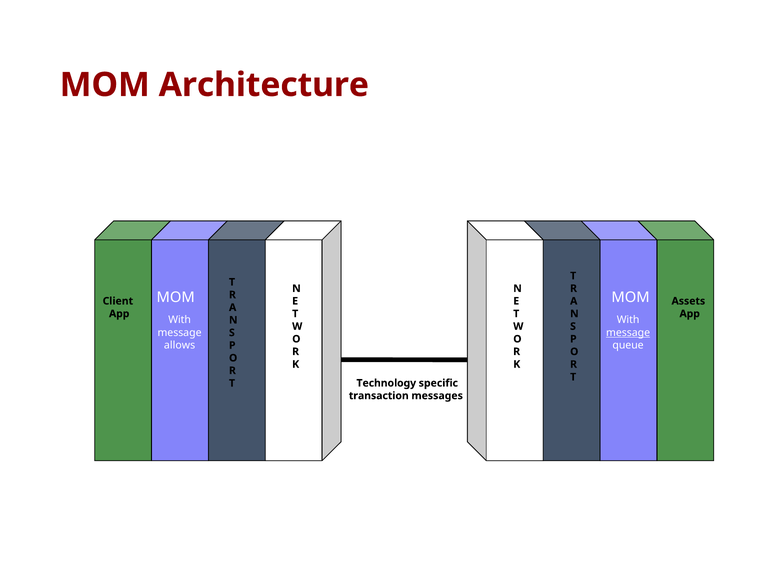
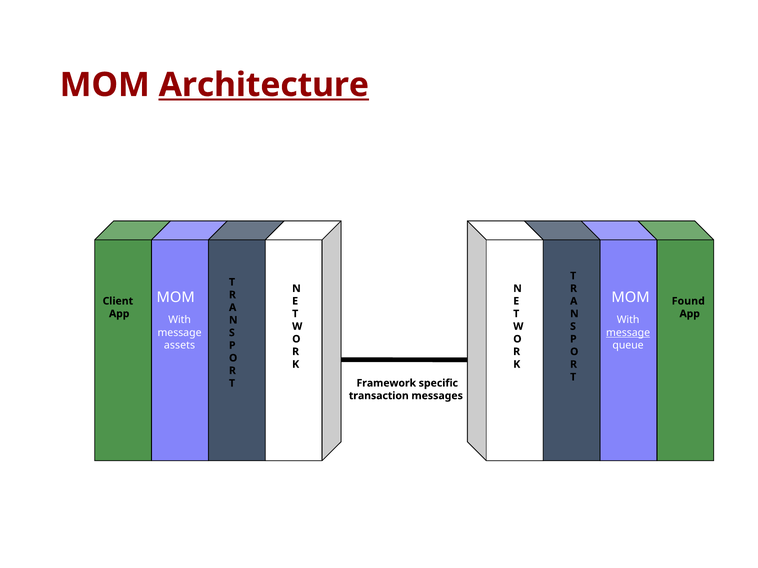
Architecture underline: none -> present
Assets: Assets -> Found
allows: allows -> assets
Technology: Technology -> Framework
